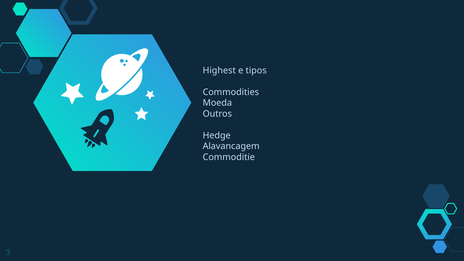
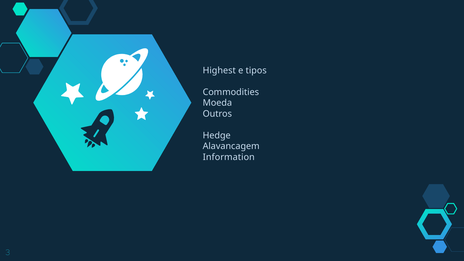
Commoditie: Commoditie -> Information
